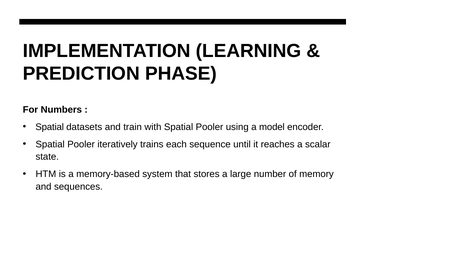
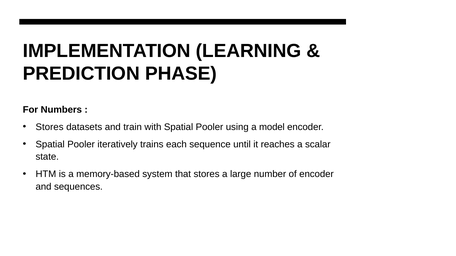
Spatial at (50, 127): Spatial -> Stores
of memory: memory -> encoder
